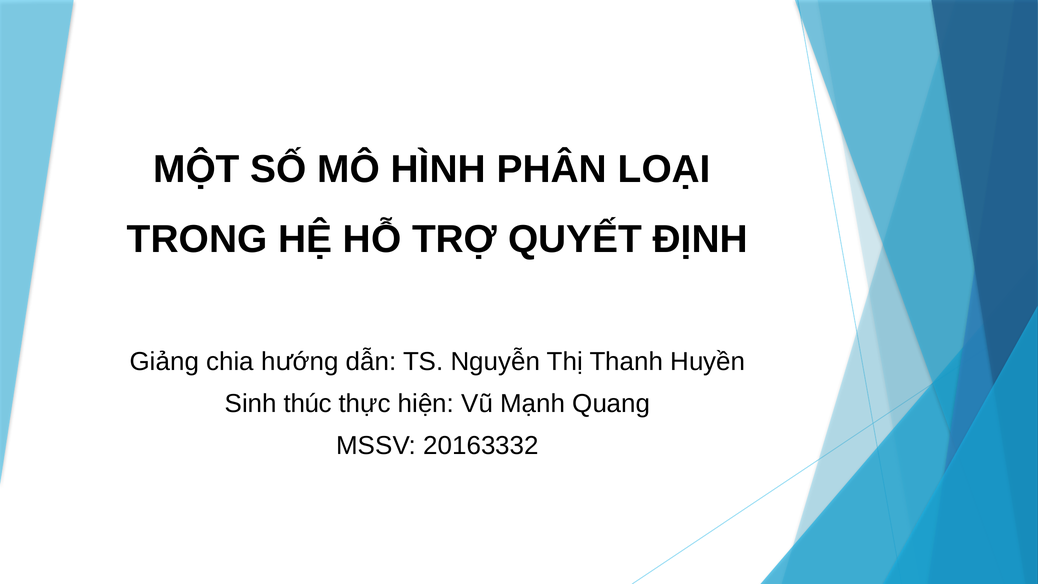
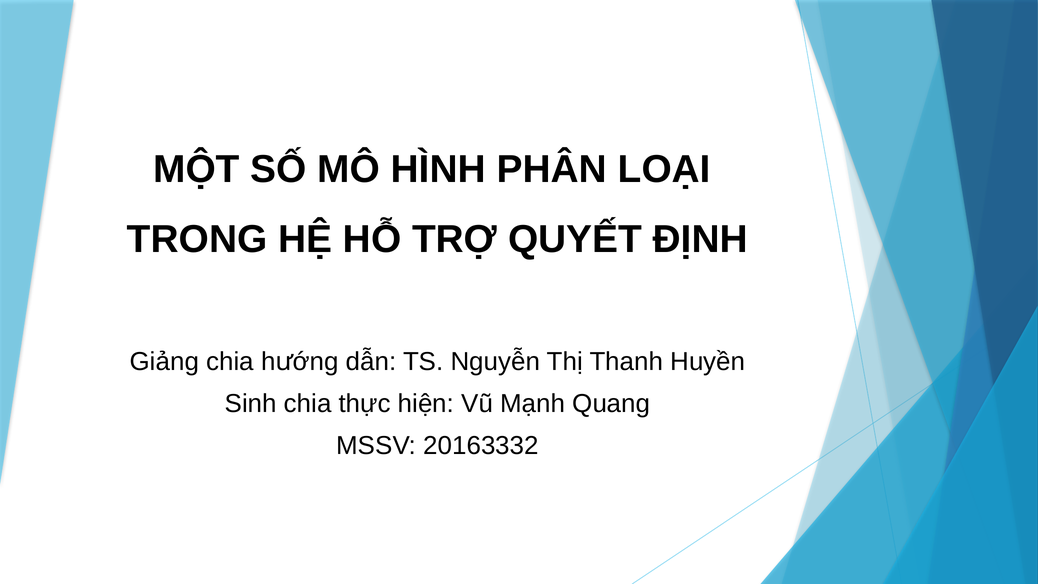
Sinh thúc: thúc -> chia
